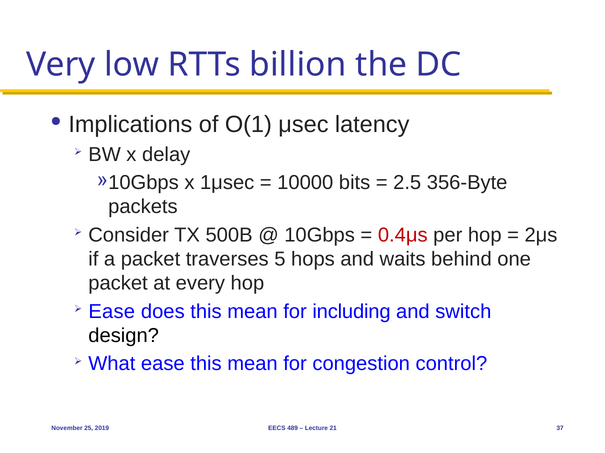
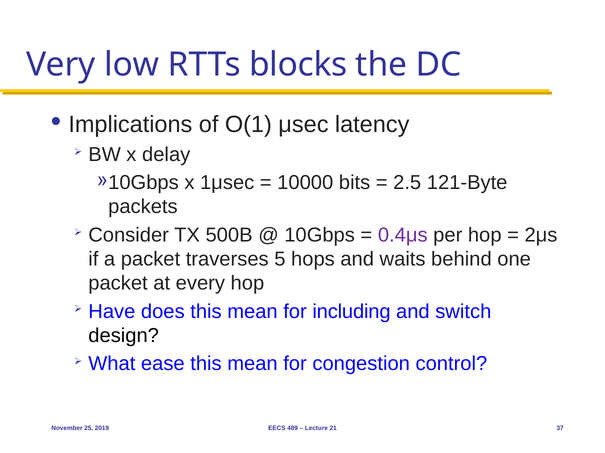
billion: billion -> blocks
356-Byte: 356-Byte -> 121-Byte
0.4μs colour: red -> purple
Ease at (112, 312): Ease -> Have
